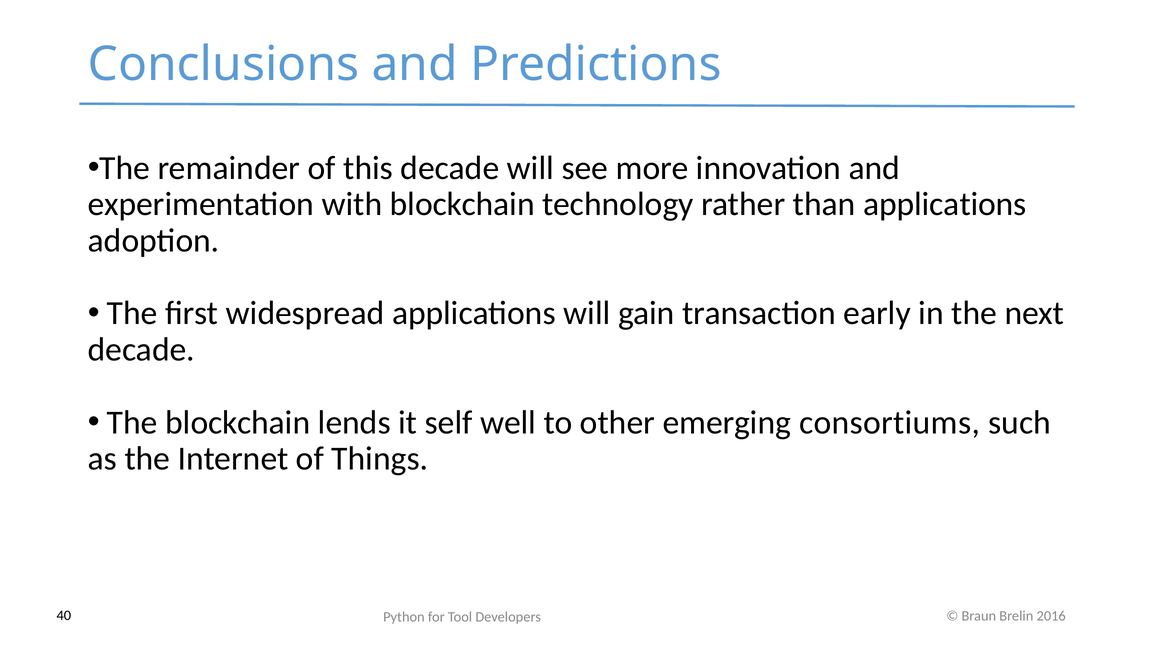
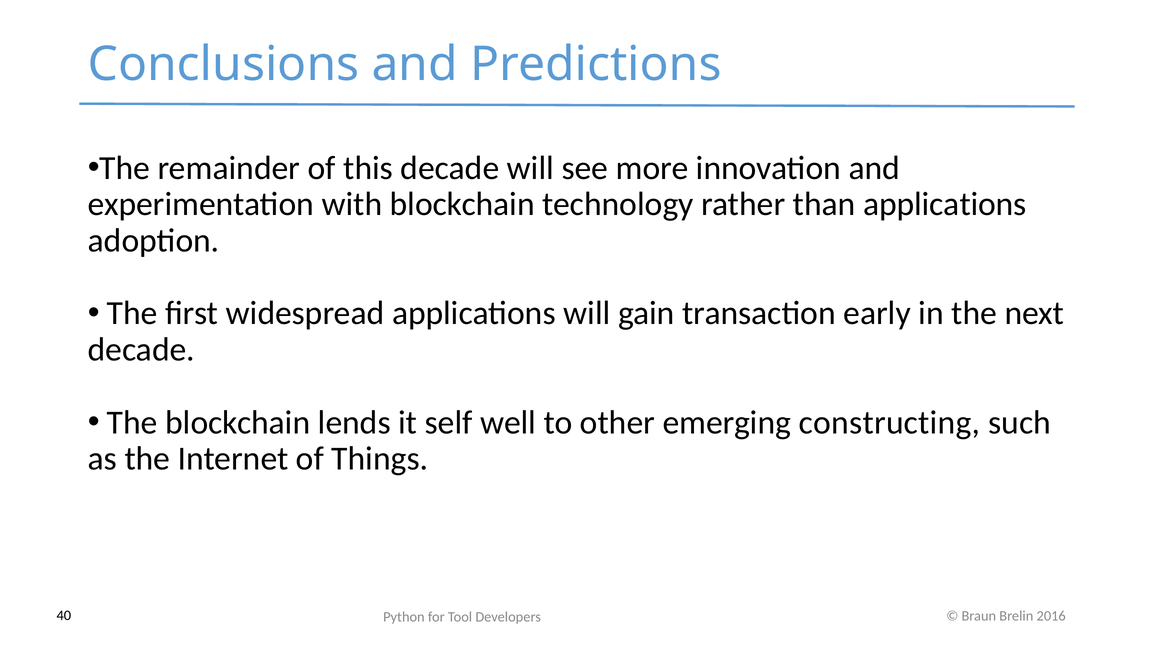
consortiums: consortiums -> constructing
